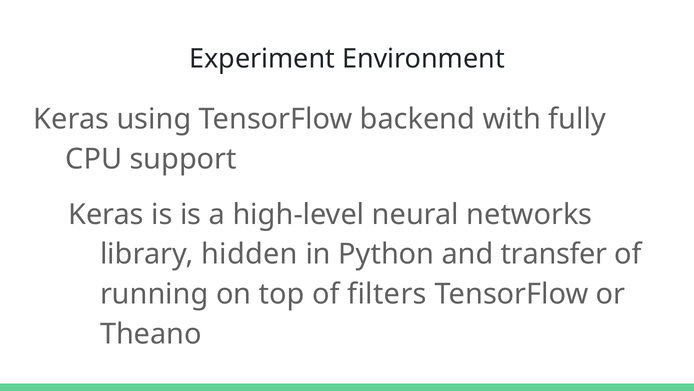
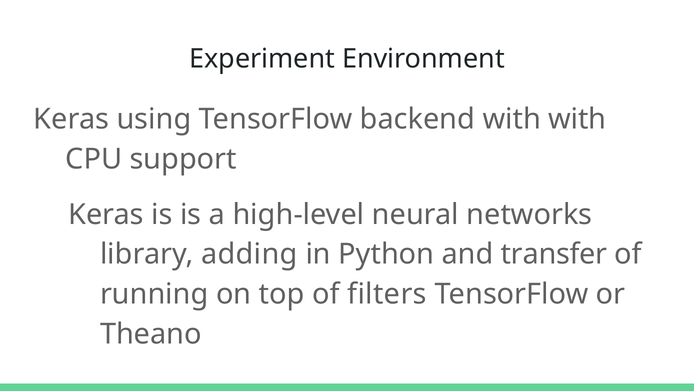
with fully: fully -> with
hidden: hidden -> adding
